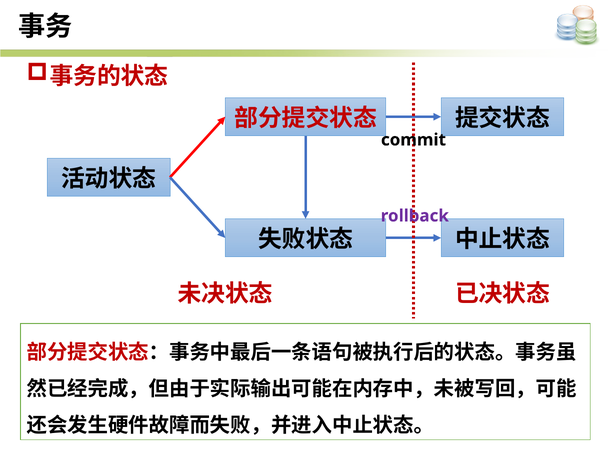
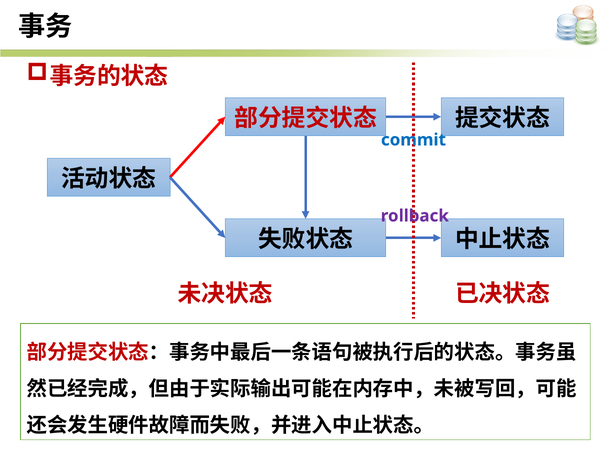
commit colour: black -> blue
